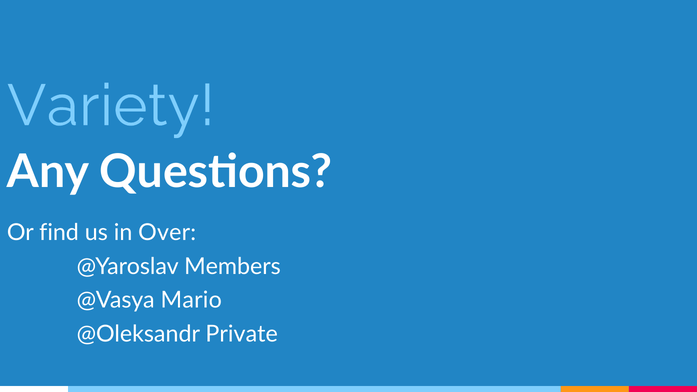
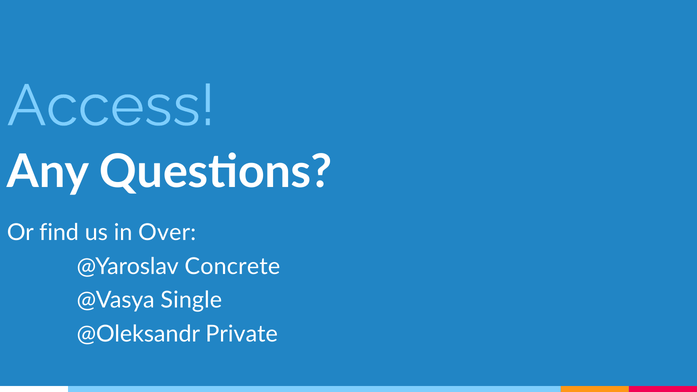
Variety: Variety -> Access
Members: Members -> Concrete
Mario: Mario -> Single
